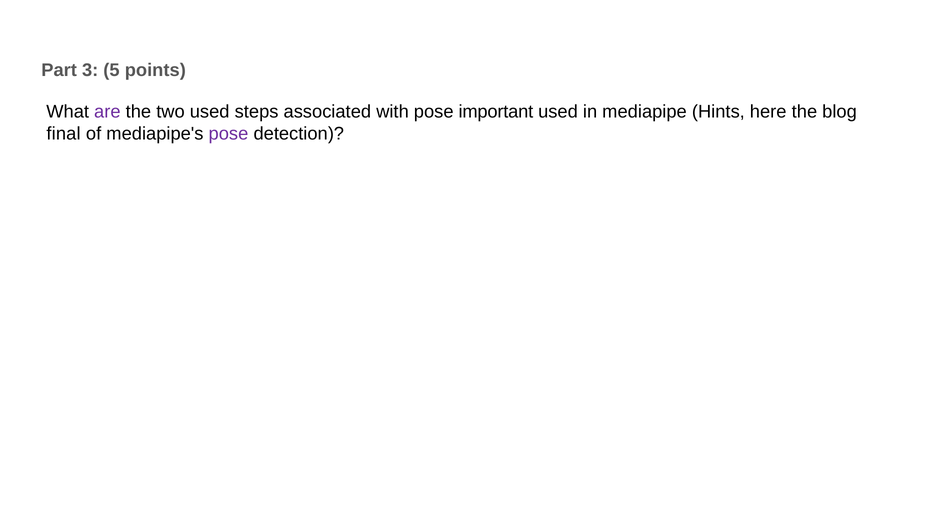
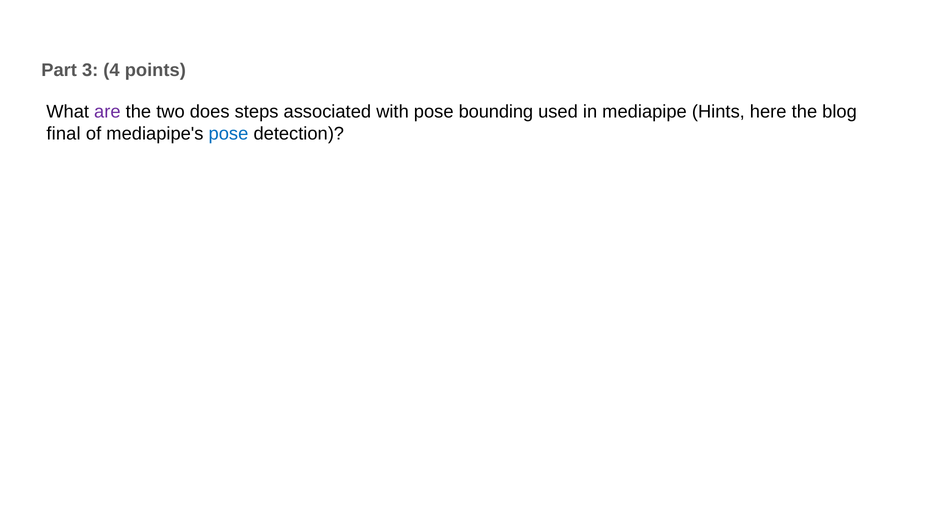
5: 5 -> 4
two used: used -> does
important: important -> bounding
pose at (228, 134) colour: purple -> blue
